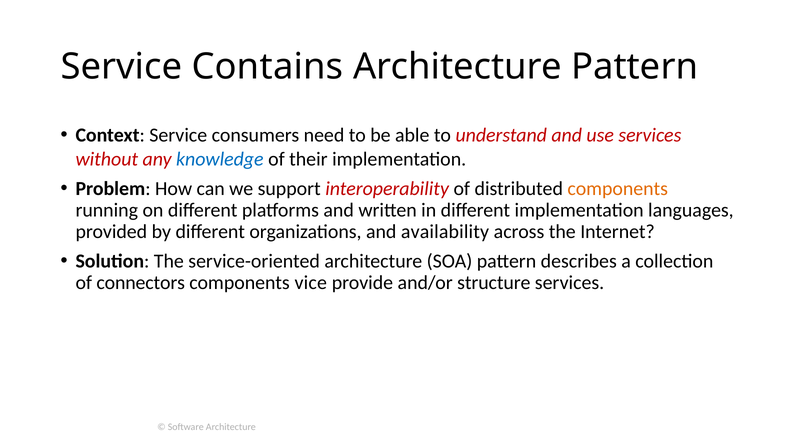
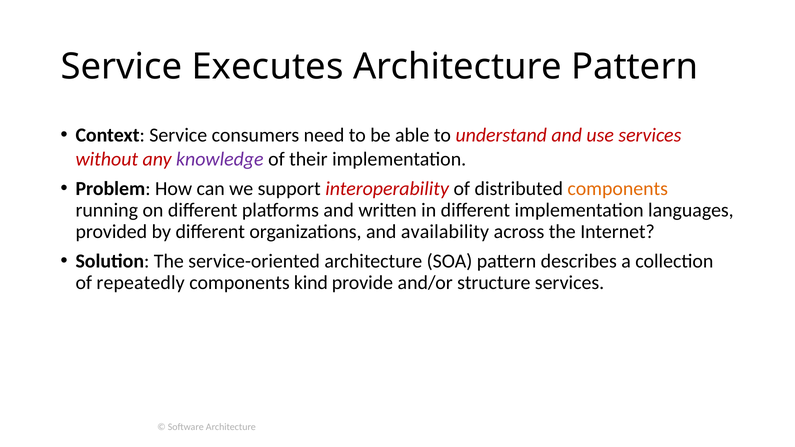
Contains: Contains -> Executes
knowledge colour: blue -> purple
connectors: connectors -> repeatedly
vice: vice -> kind
